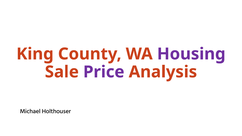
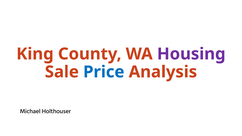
Price colour: purple -> blue
